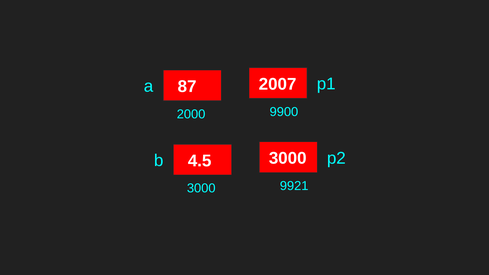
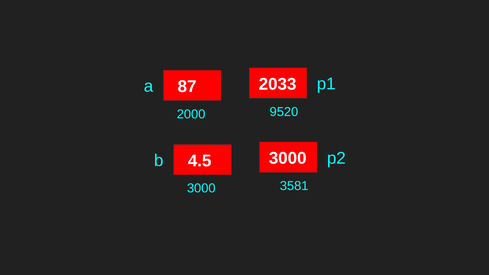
2007: 2007 -> 2033
9900: 9900 -> 9520
9921: 9921 -> 3581
